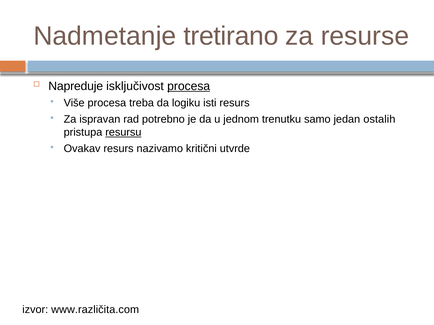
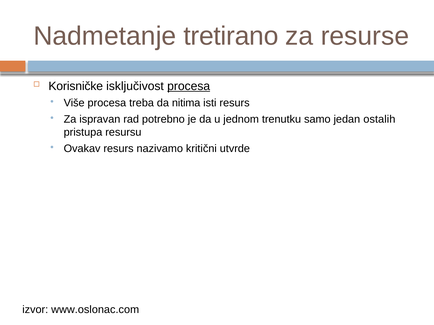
Napreduje: Napreduje -> Korisničke
logiku: logiku -> nitima
resursu underline: present -> none
www.različita.com: www.različita.com -> www.oslonac.com
